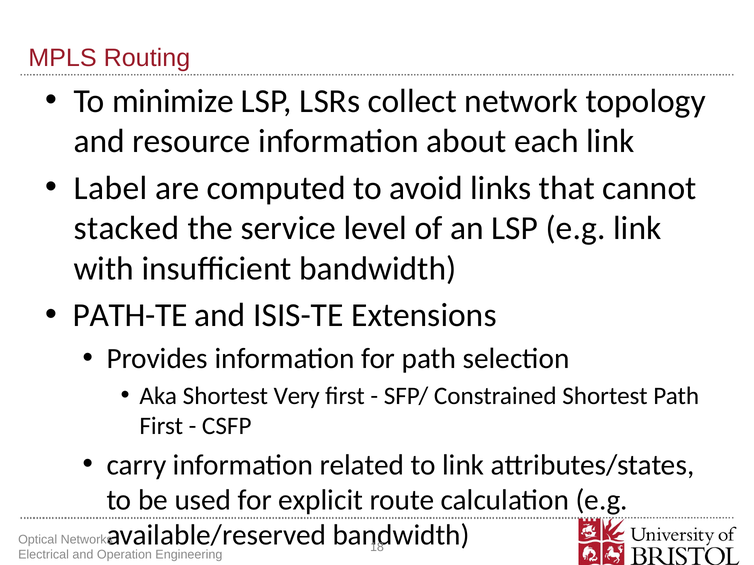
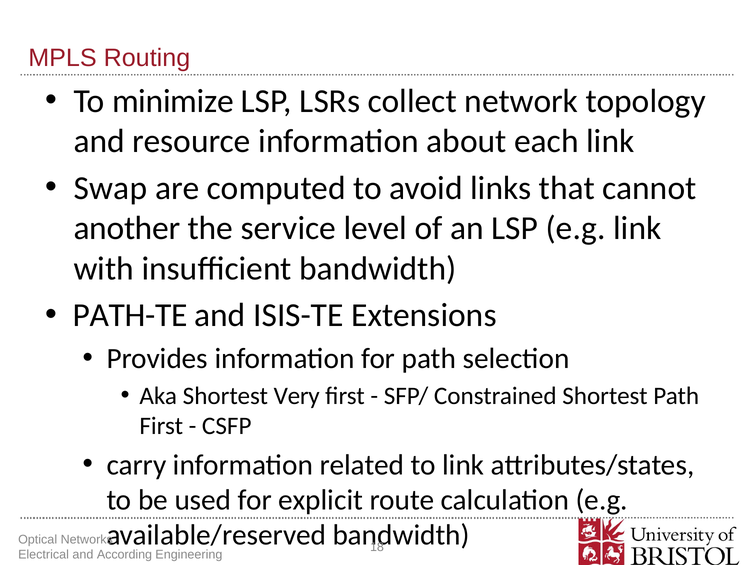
Label: Label -> Swap
stacked: stacked -> another
Operation: Operation -> According
